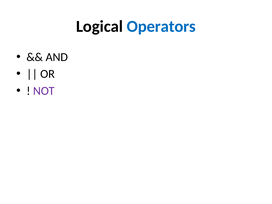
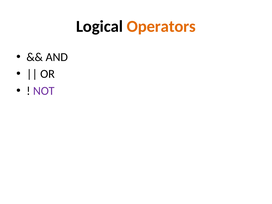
Operators colour: blue -> orange
